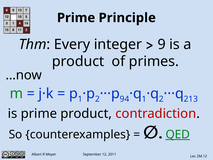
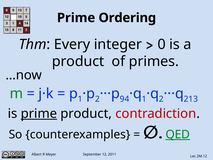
Principle: Principle -> Ordering
9: 9 -> 0
prime at (39, 114) underline: none -> present
